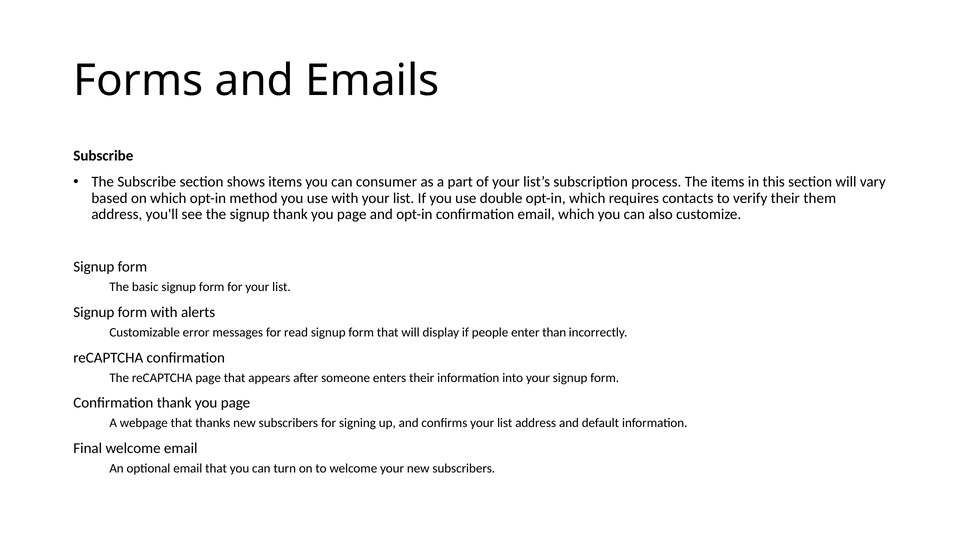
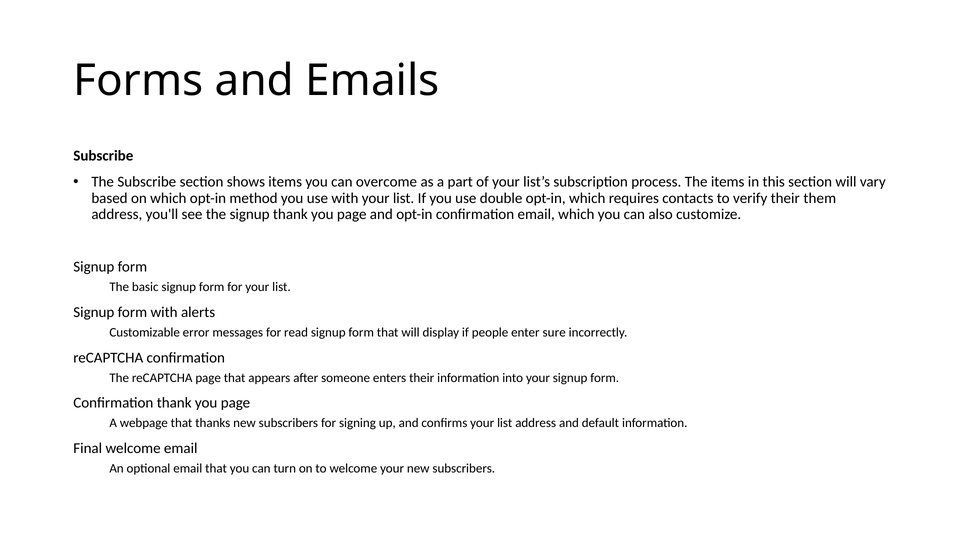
consumer: consumer -> overcome
than: than -> sure
